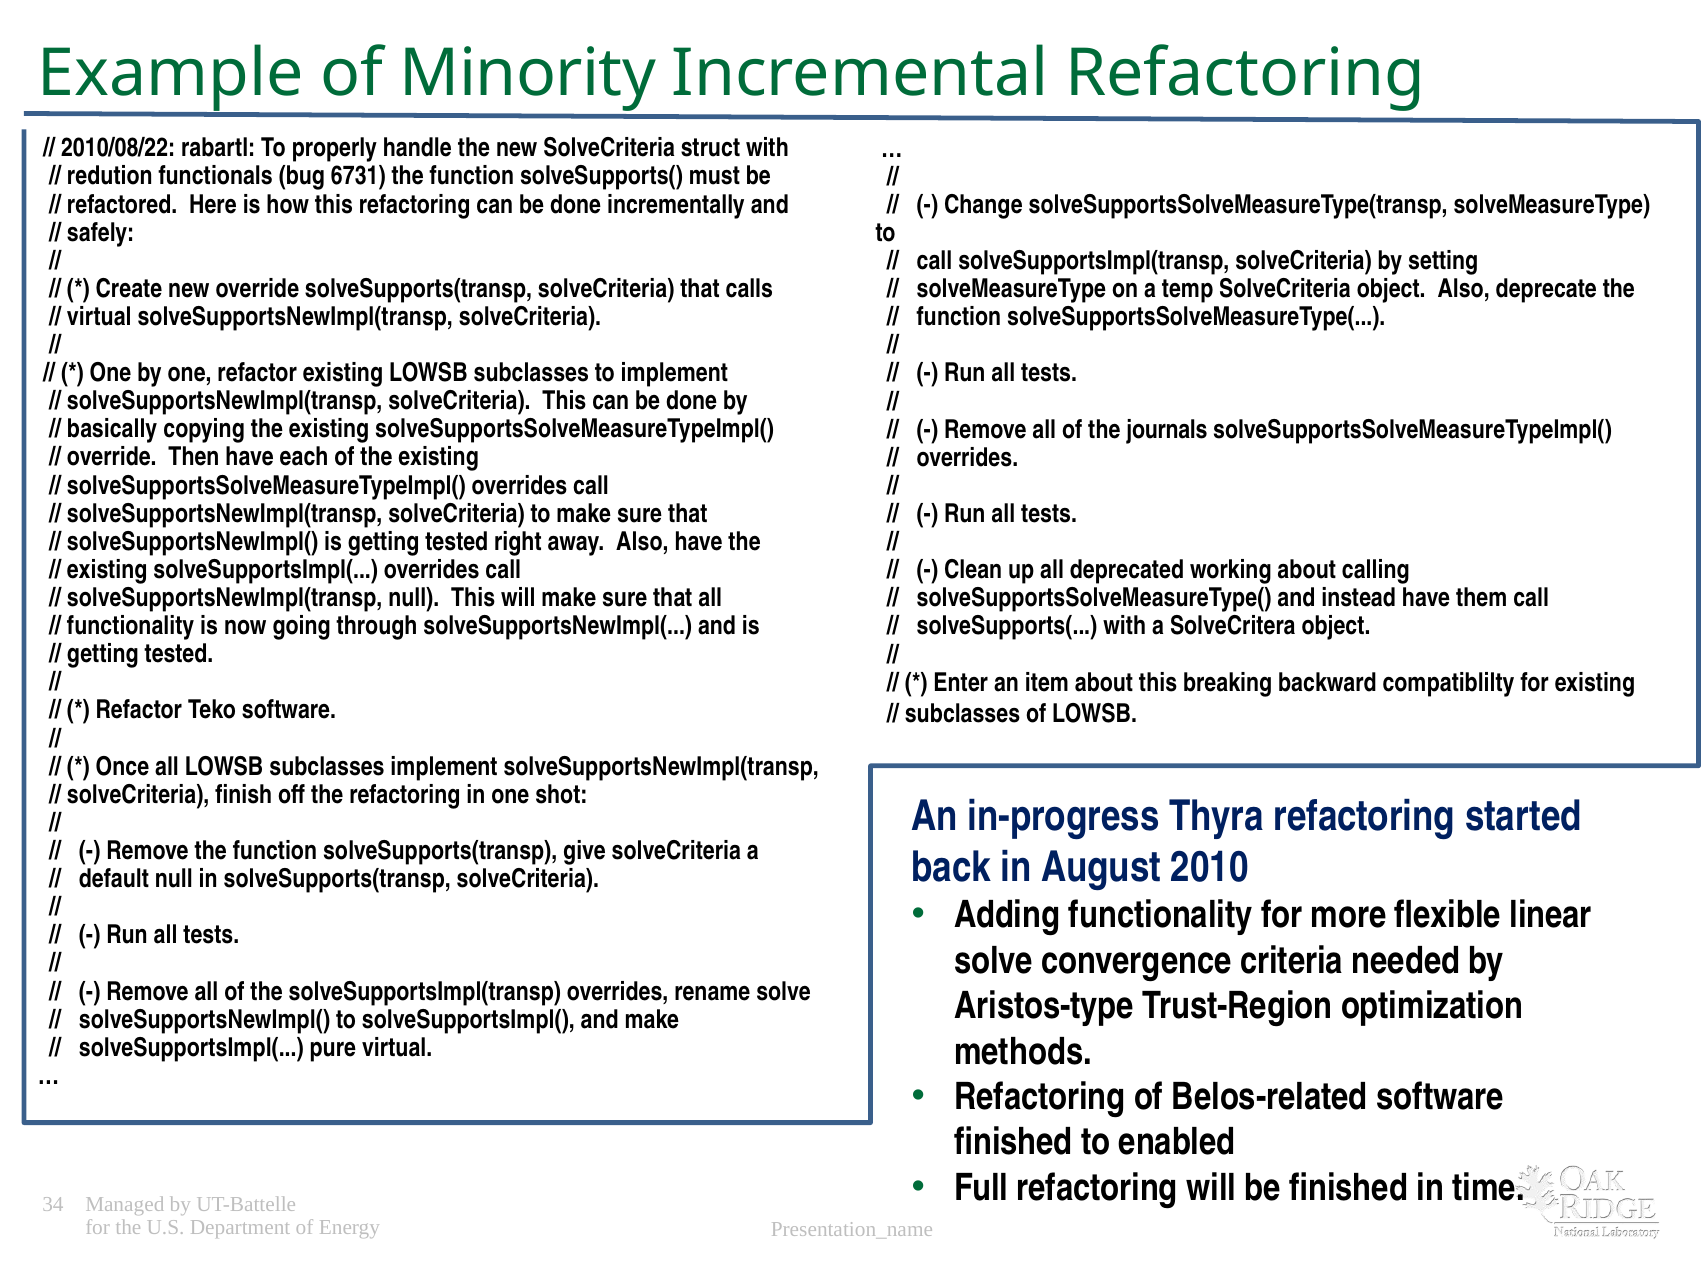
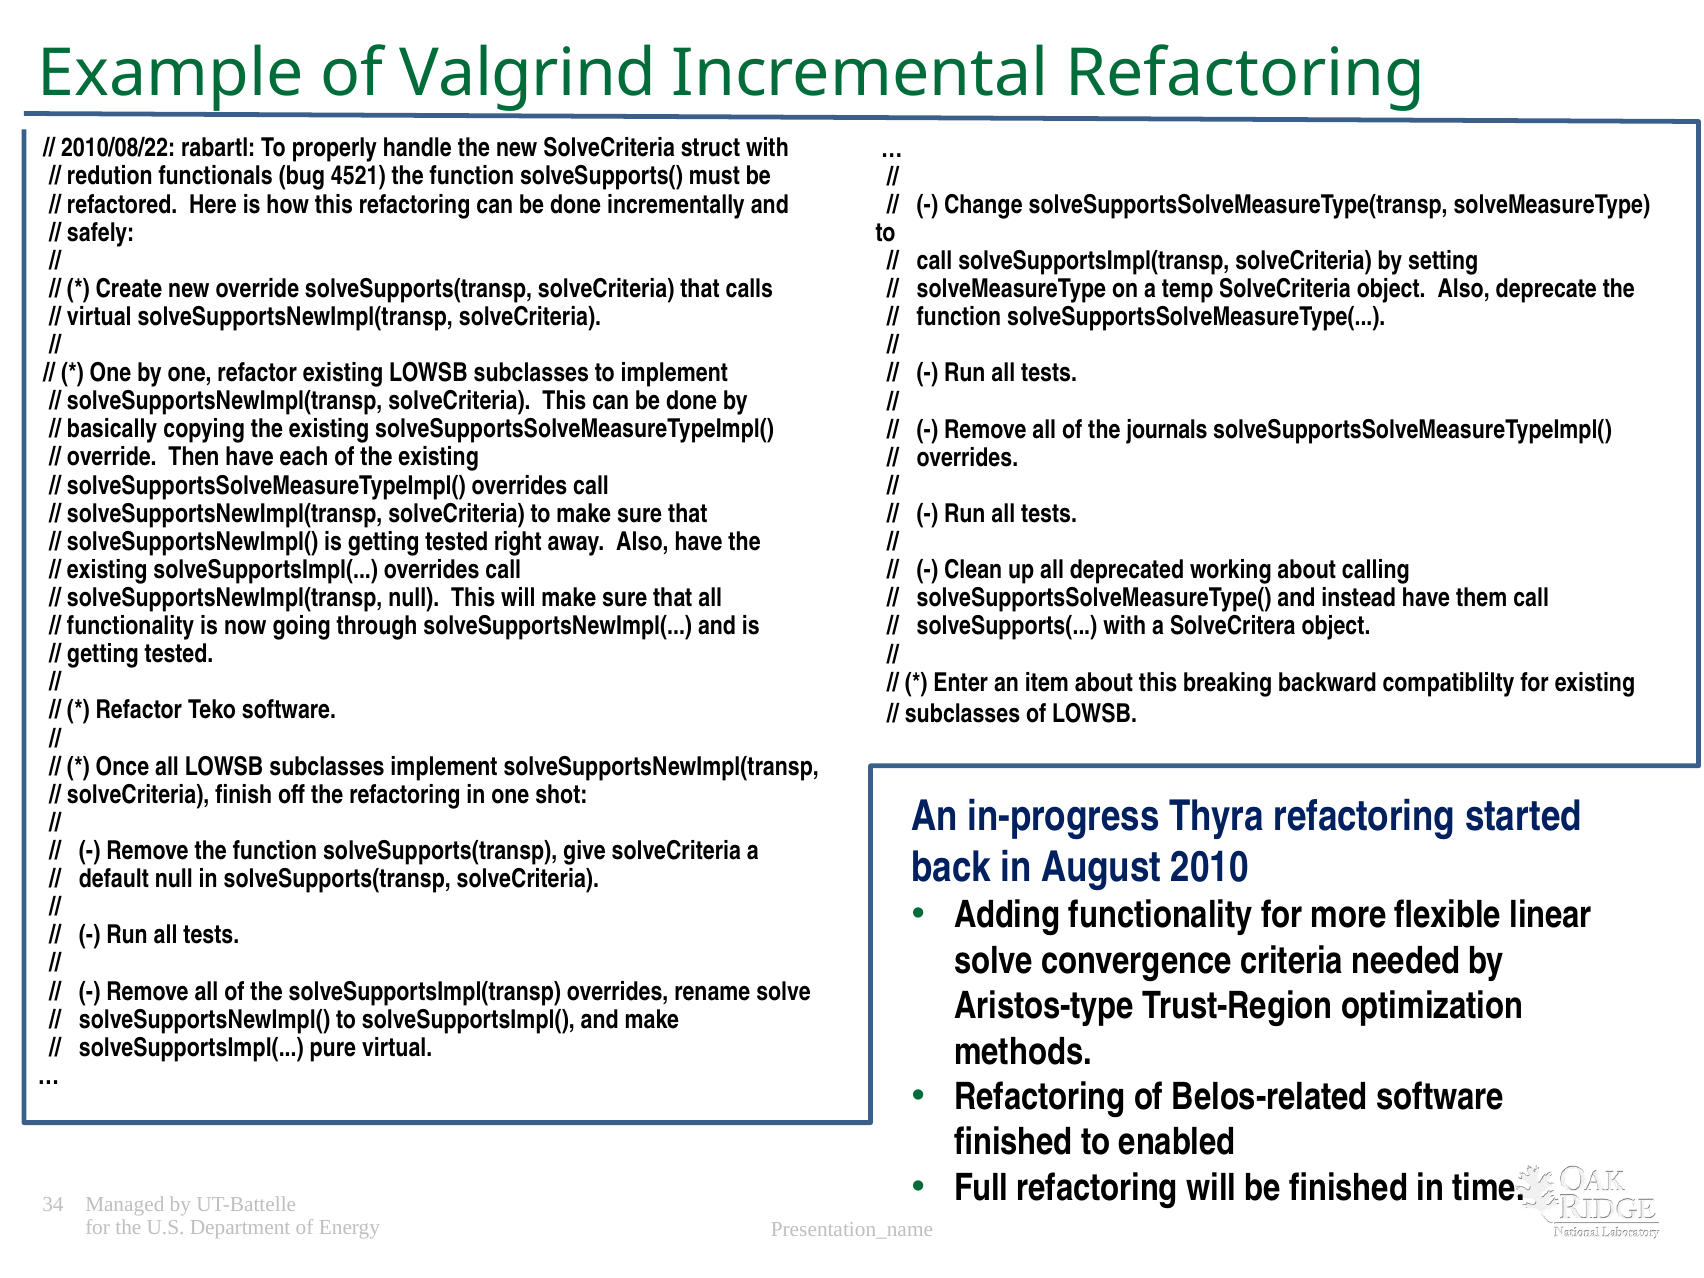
Minority: Minority -> Valgrind
6731: 6731 -> 4521
